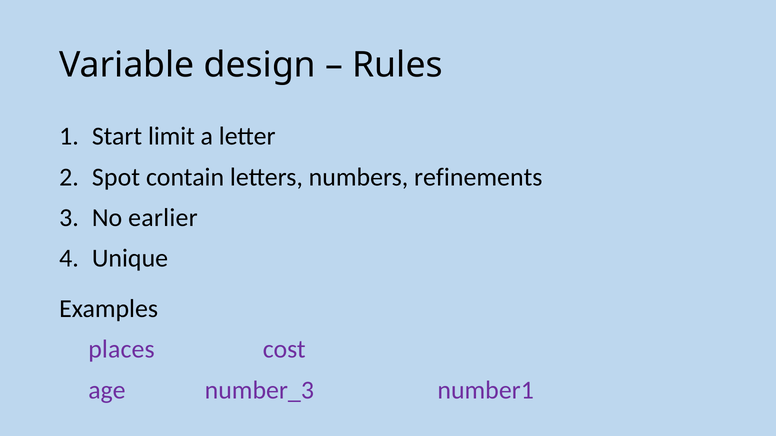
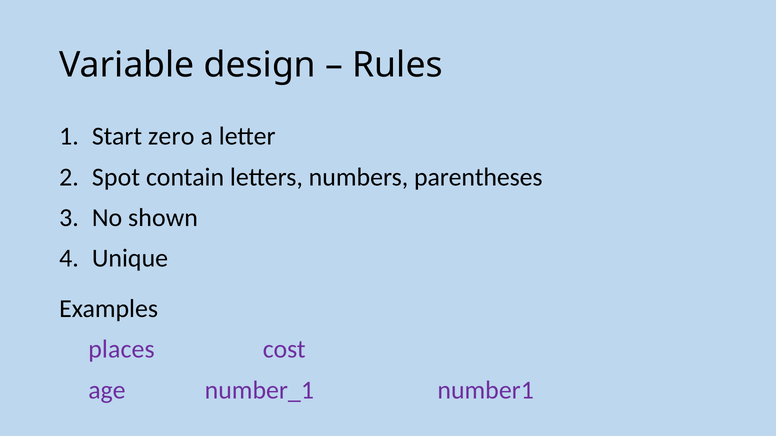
limit: limit -> zero
refinements: refinements -> parentheses
earlier: earlier -> shown
number_3: number_3 -> number_1
